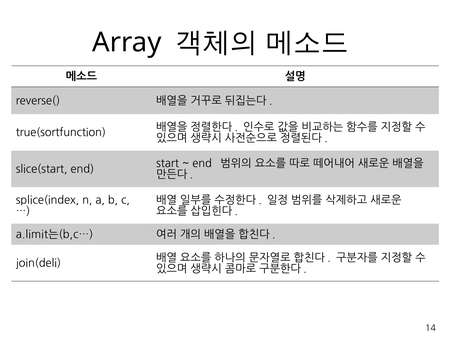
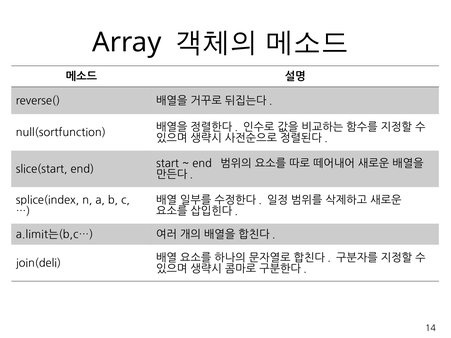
true(sortfunction: true(sortfunction -> null(sortfunction
